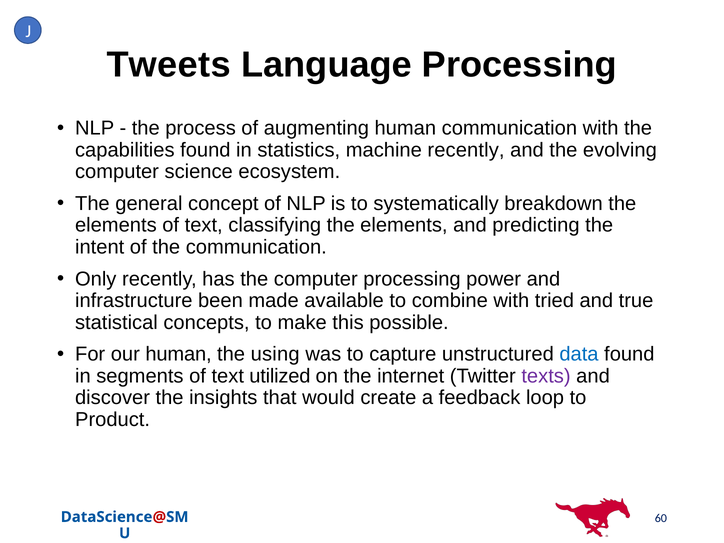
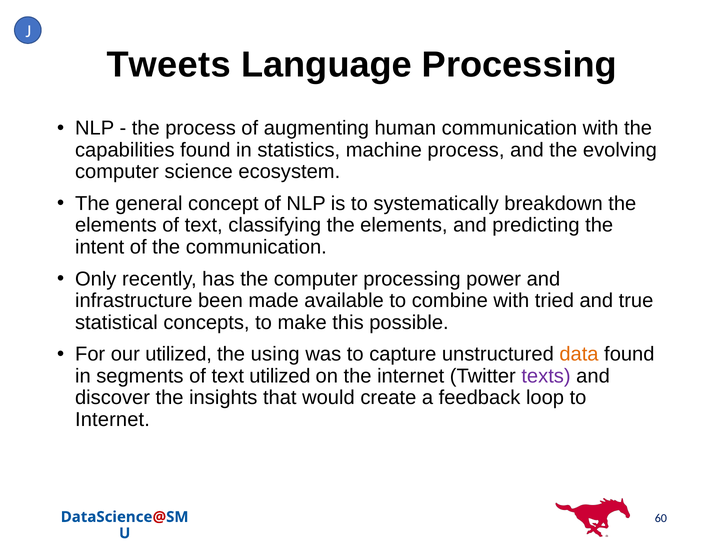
machine recently: recently -> process
our human: human -> utilized
data colour: blue -> orange
Product at (113, 419): Product -> Internet
